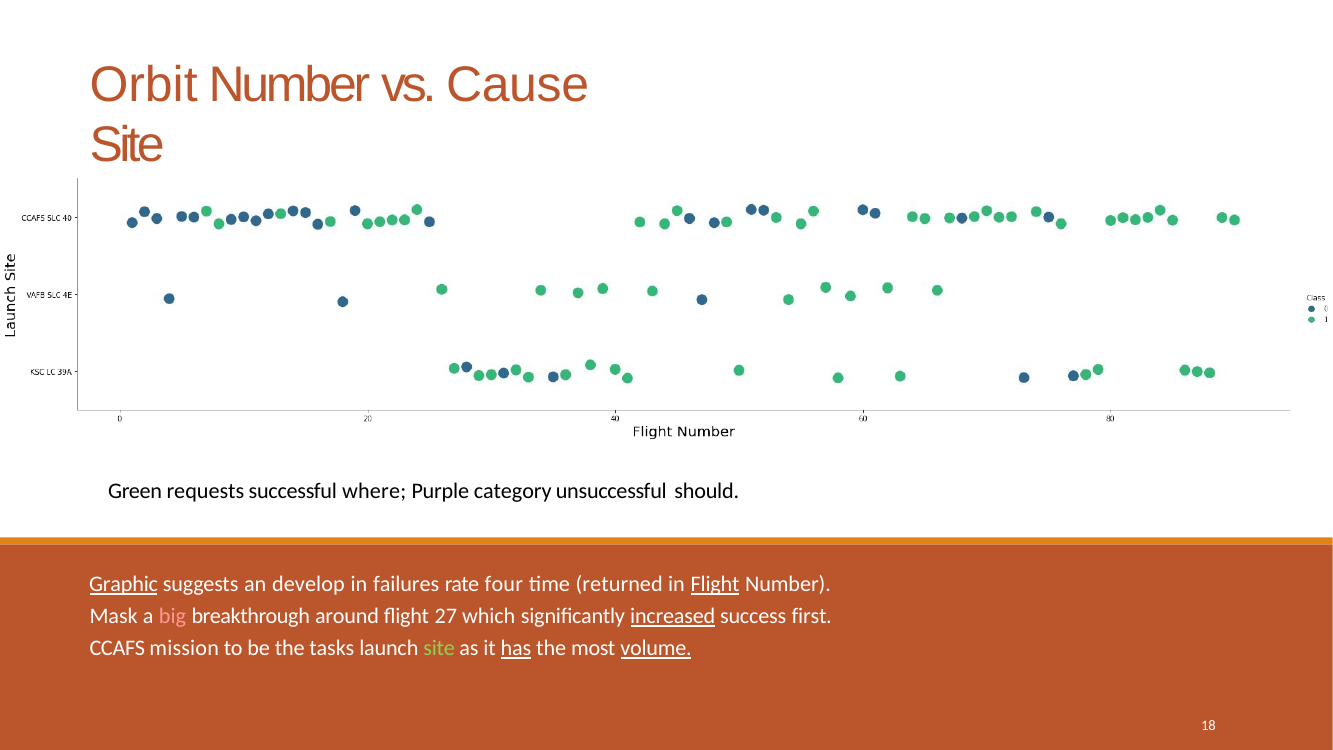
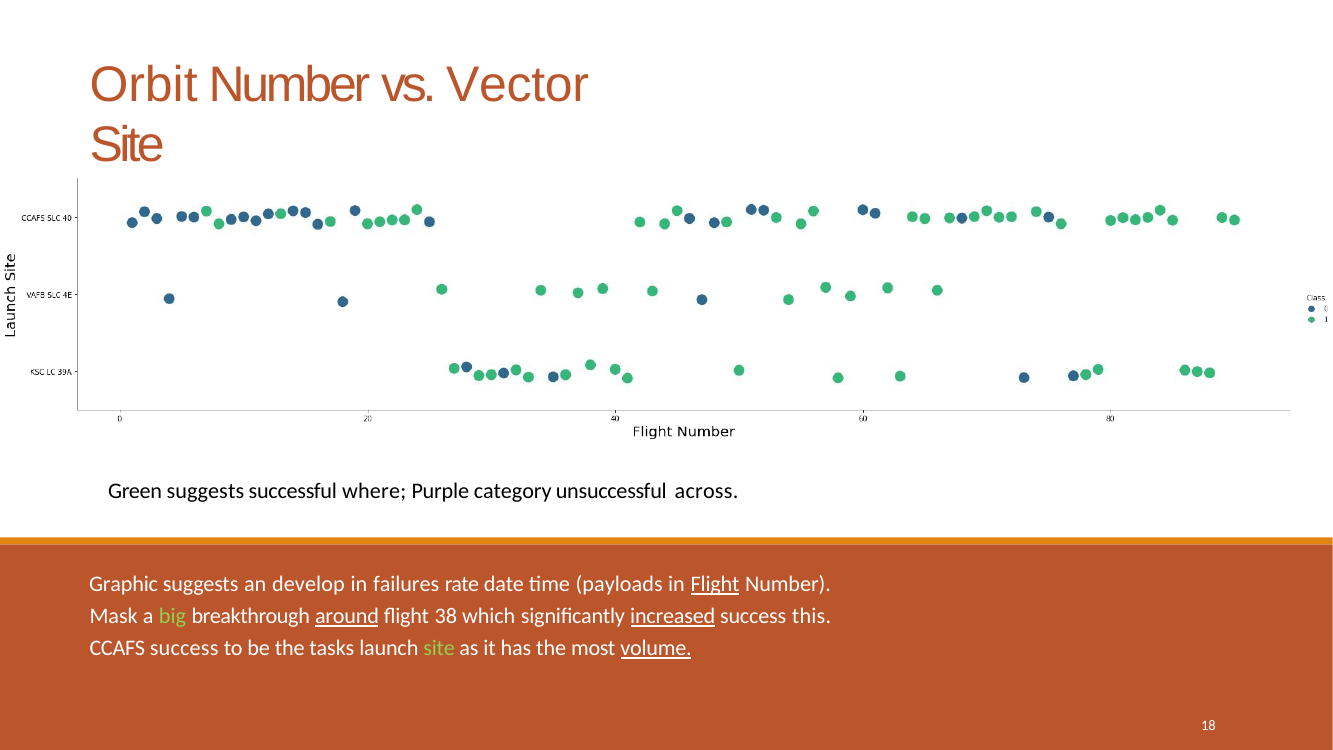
Cause: Cause -> Vector
Green requests: requests -> suggests
should: should -> across
Graphic underline: present -> none
four: four -> date
returned: returned -> payloads
big colour: pink -> light green
around underline: none -> present
27: 27 -> 38
first: first -> this
CCAFS mission: mission -> success
has underline: present -> none
